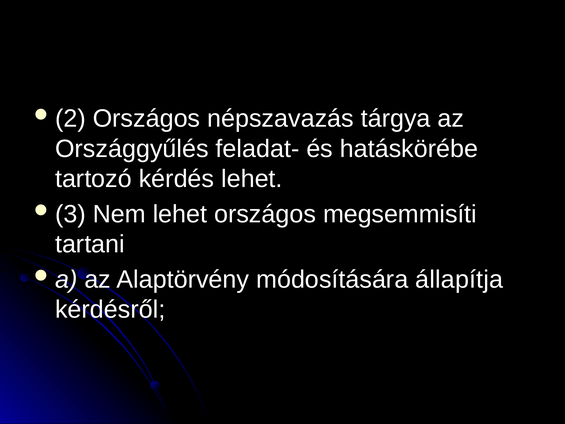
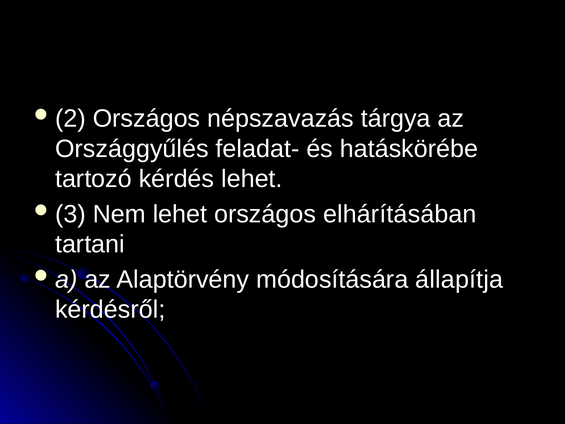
megsemmisíti: megsemmisíti -> elhárításában
